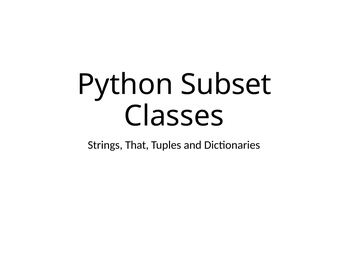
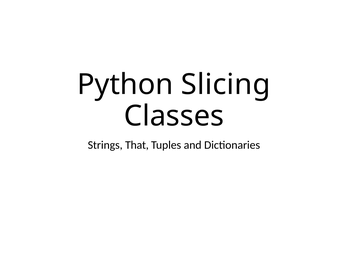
Subset: Subset -> Slicing
